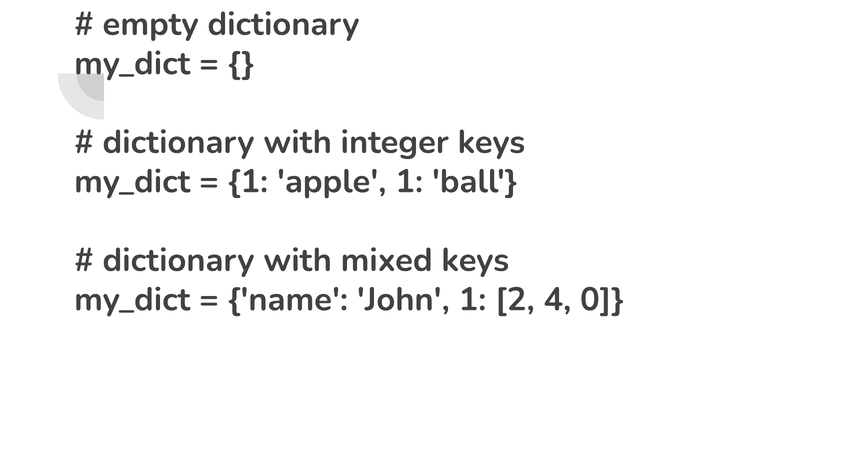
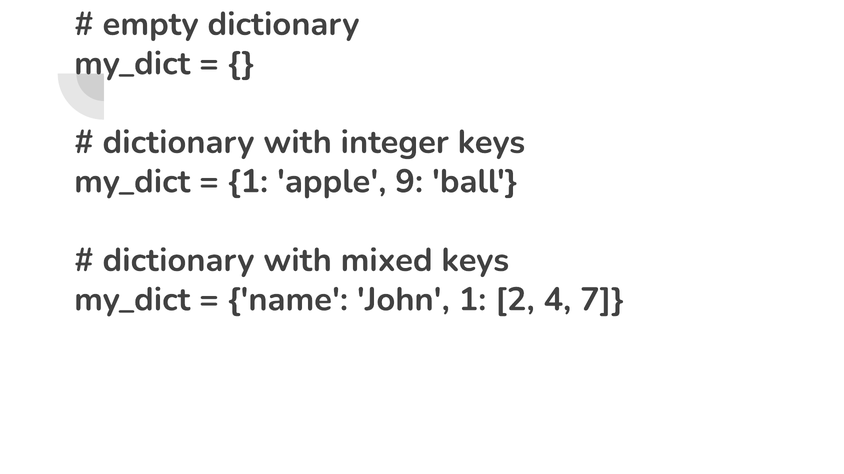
apple 1: 1 -> 9
0: 0 -> 7
